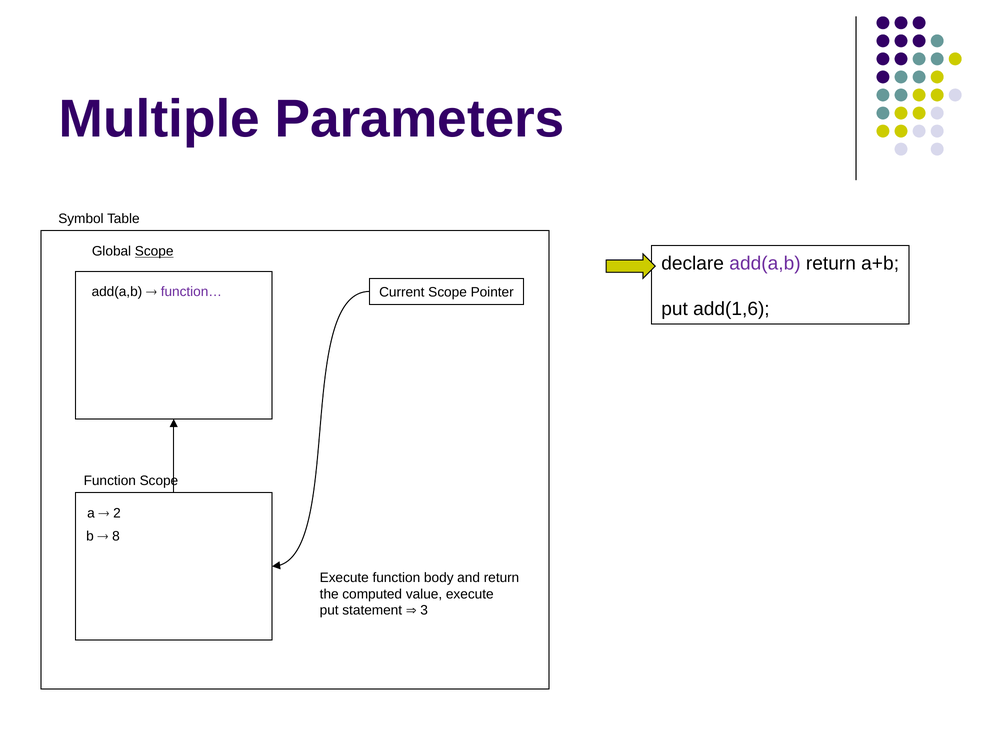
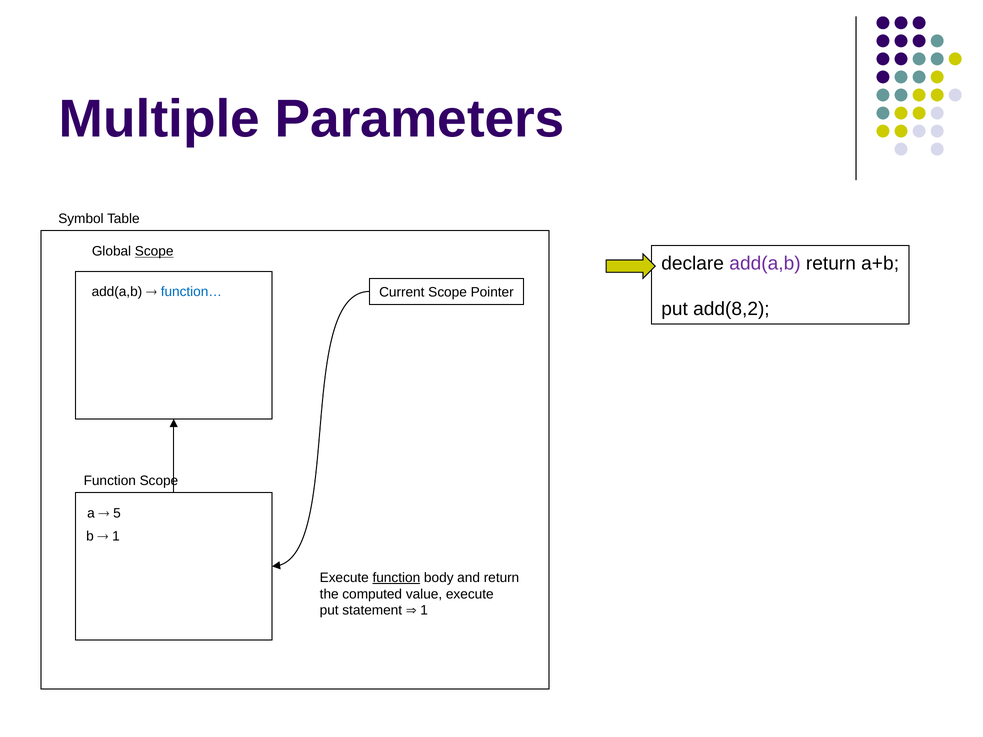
function… colour: purple -> blue
add(1,6: add(1,6 -> add(8,2
2: 2 -> 5
8 at (116, 537): 8 -> 1
function at (396, 578) underline: none -> present
3 at (424, 611): 3 -> 1
